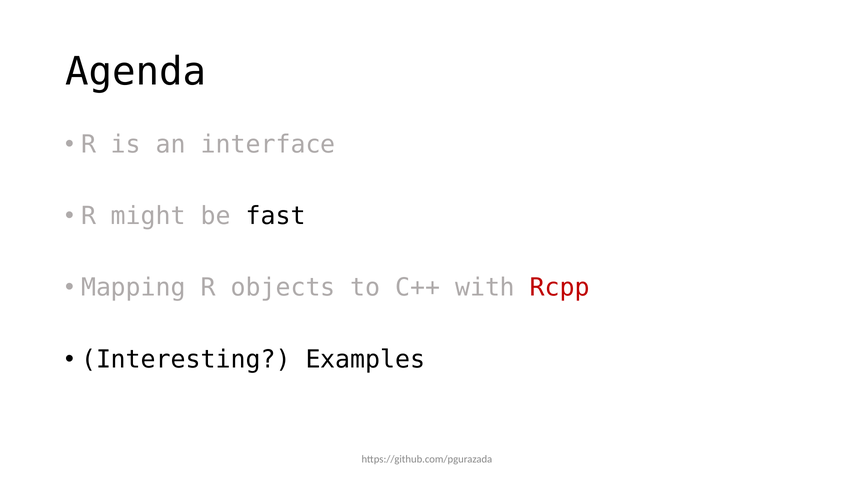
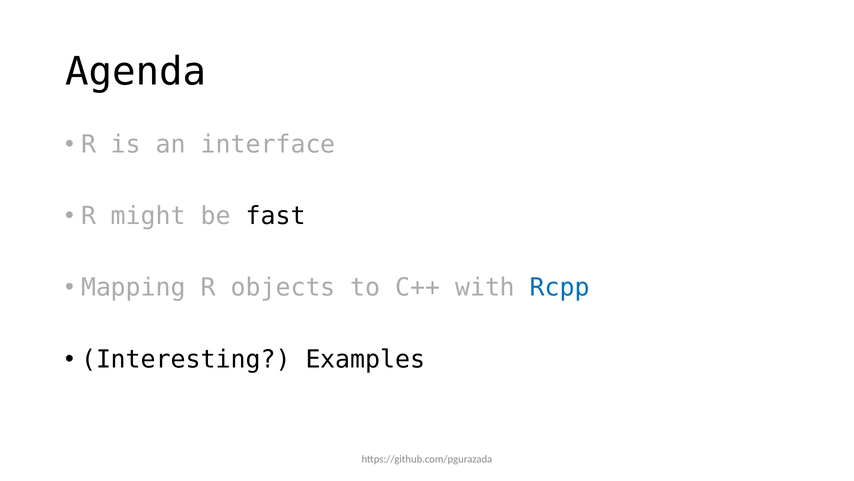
Rcpp colour: red -> blue
